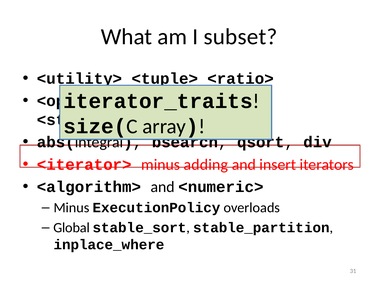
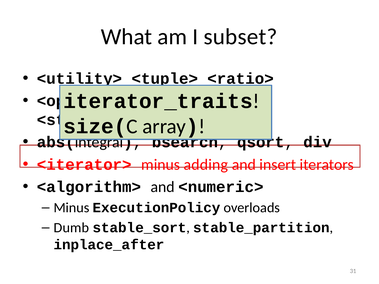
Global: Global -> Dumb
inplace_where: inplace_where -> inplace_after
